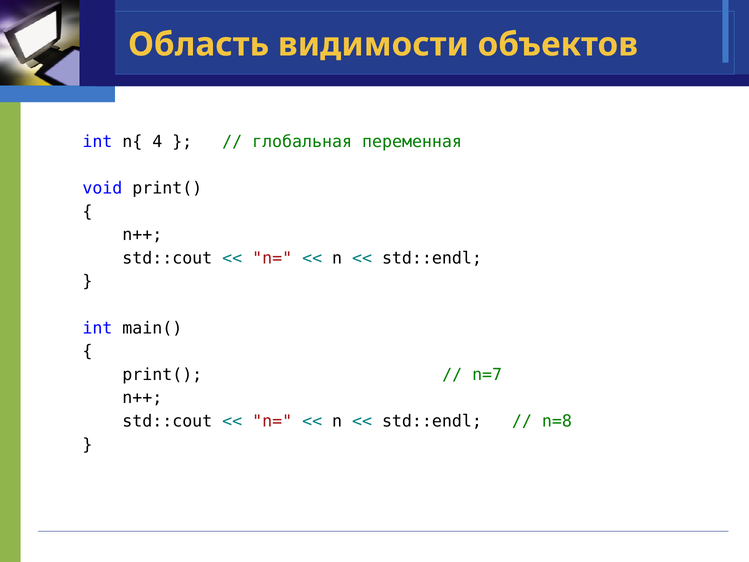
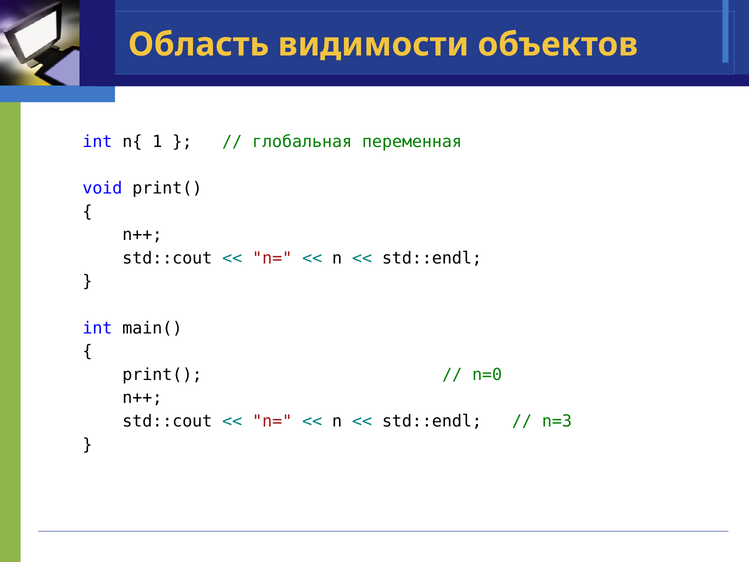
4: 4 -> 1
n=7: n=7 -> n=0
n=8: n=8 -> n=3
